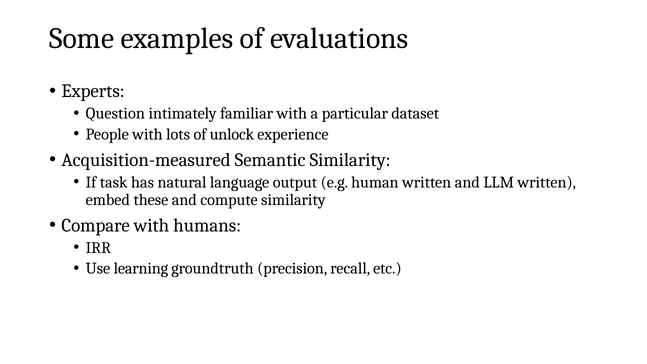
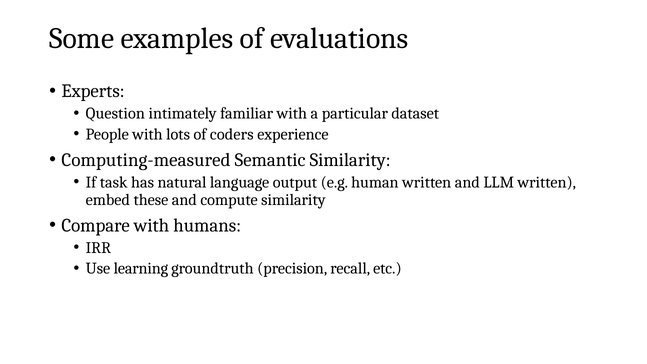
unlock: unlock -> coders
Acquisition-measured: Acquisition-measured -> Computing-measured
